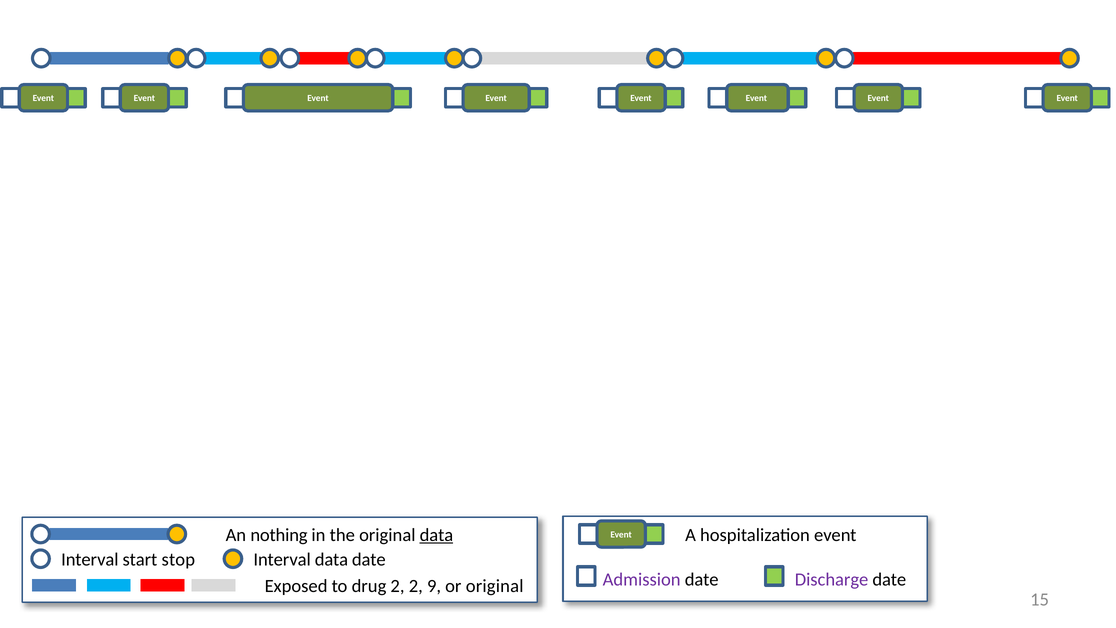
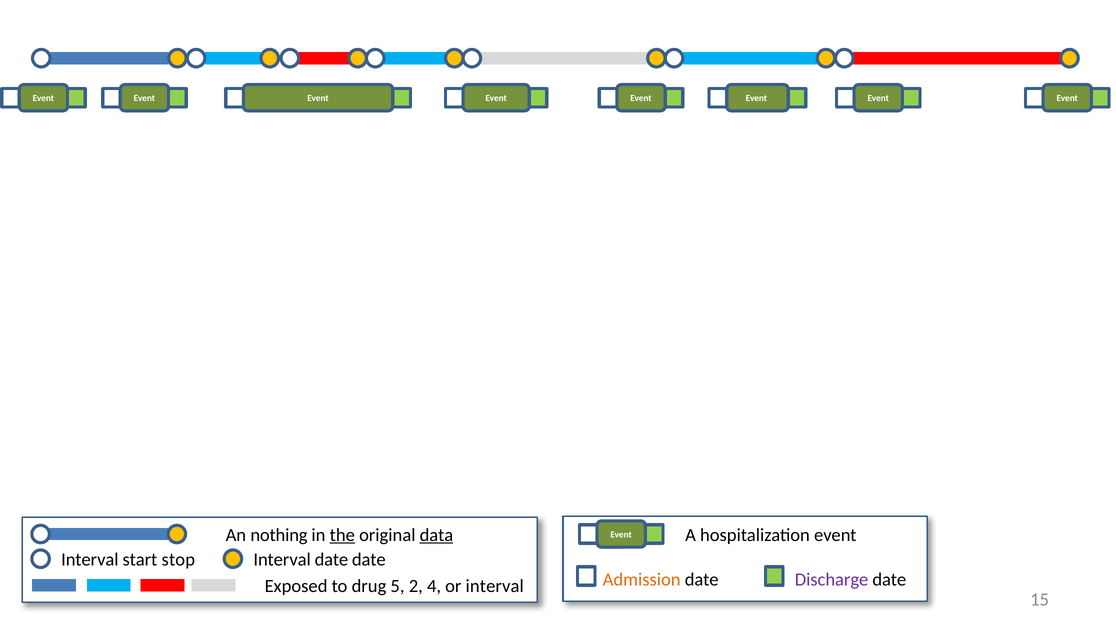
the underline: none -> present
Interval data: data -> date
Admission colour: purple -> orange
drug 2: 2 -> 5
9: 9 -> 4
or original: original -> interval
